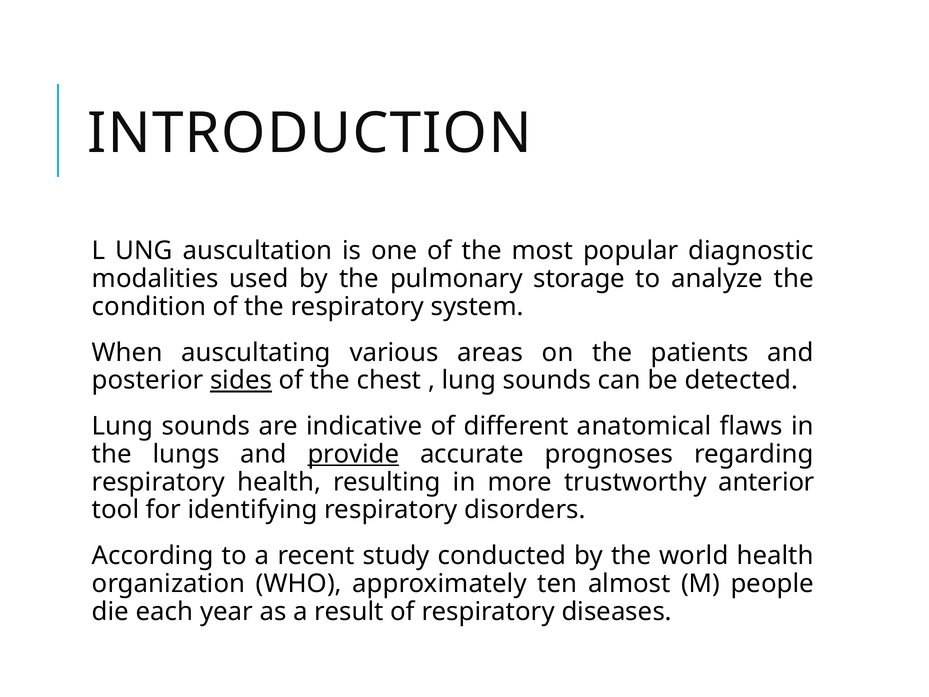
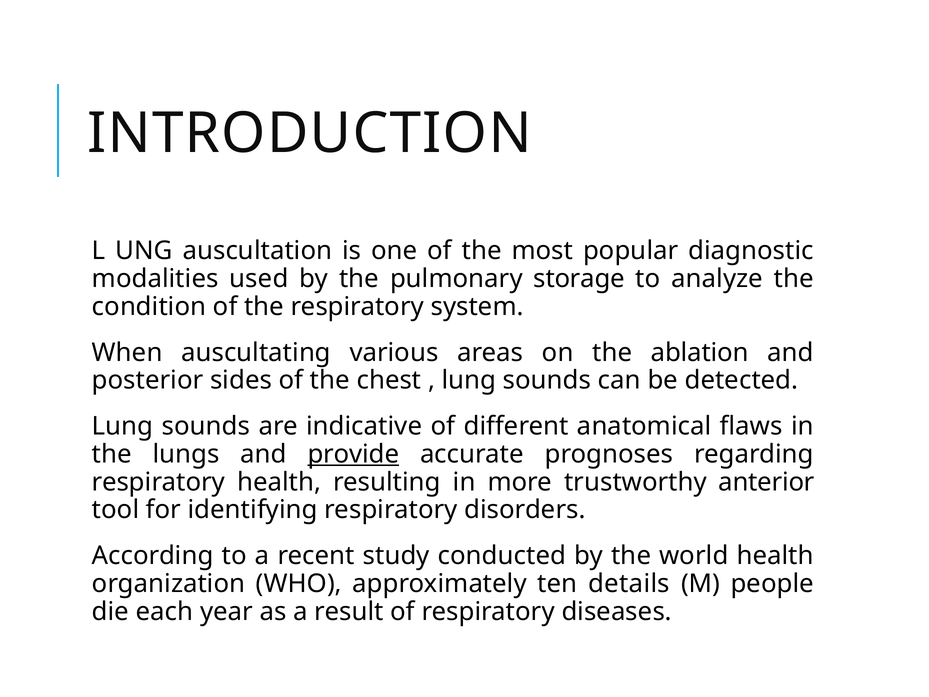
patients: patients -> ablation
sides underline: present -> none
almost: almost -> details
